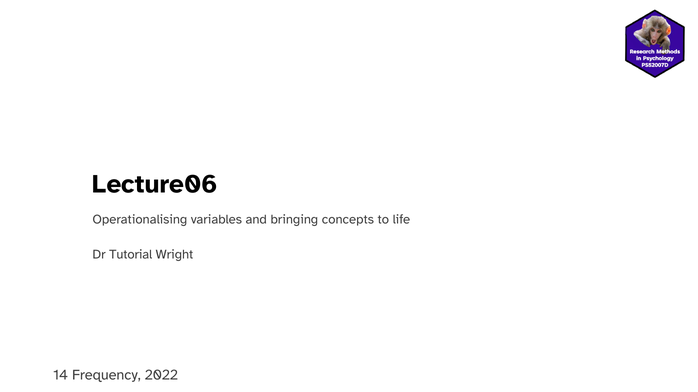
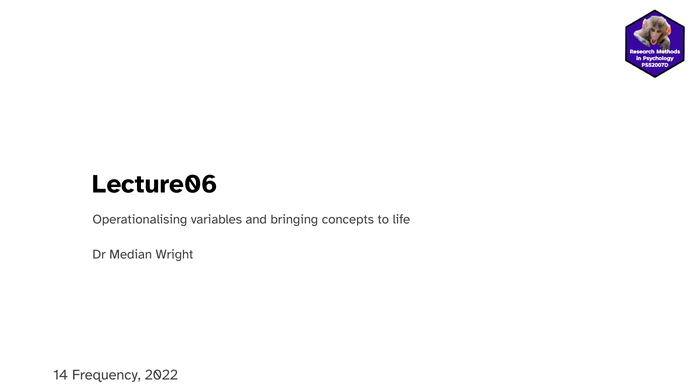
Tutorial: Tutorial -> Median
